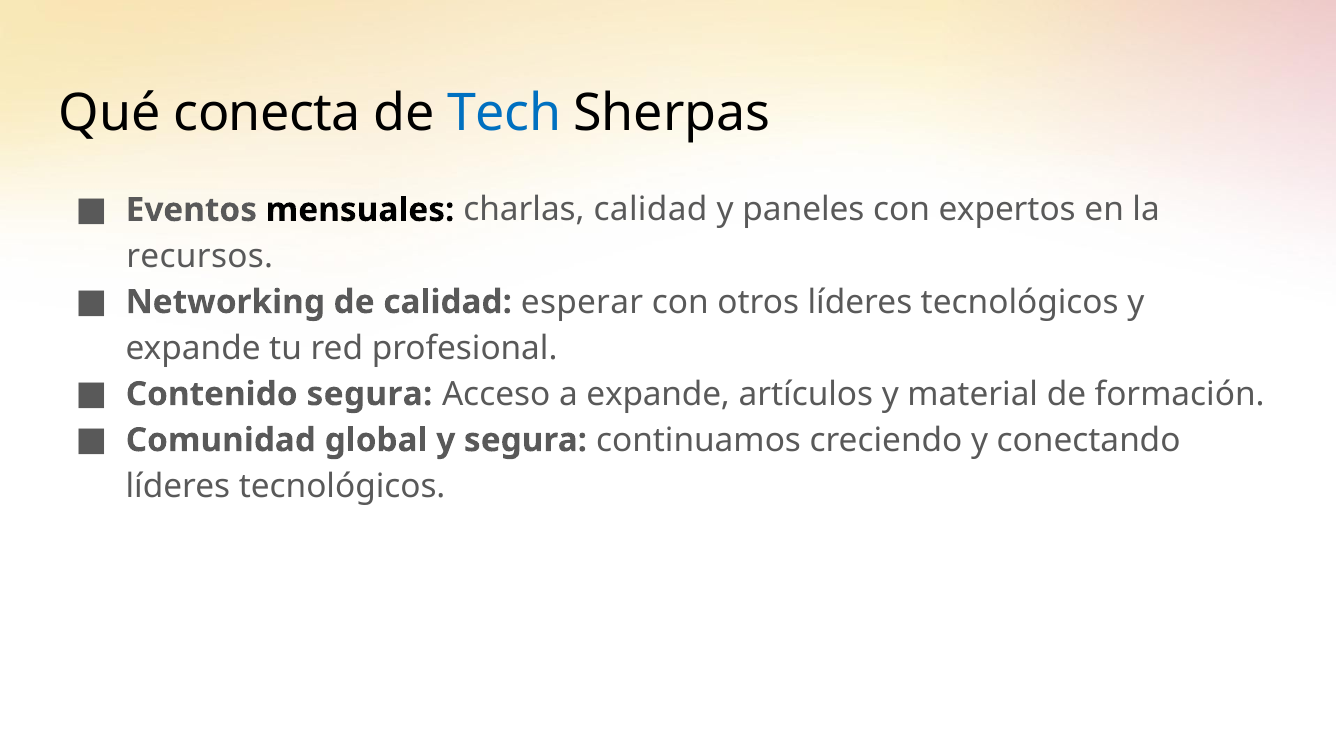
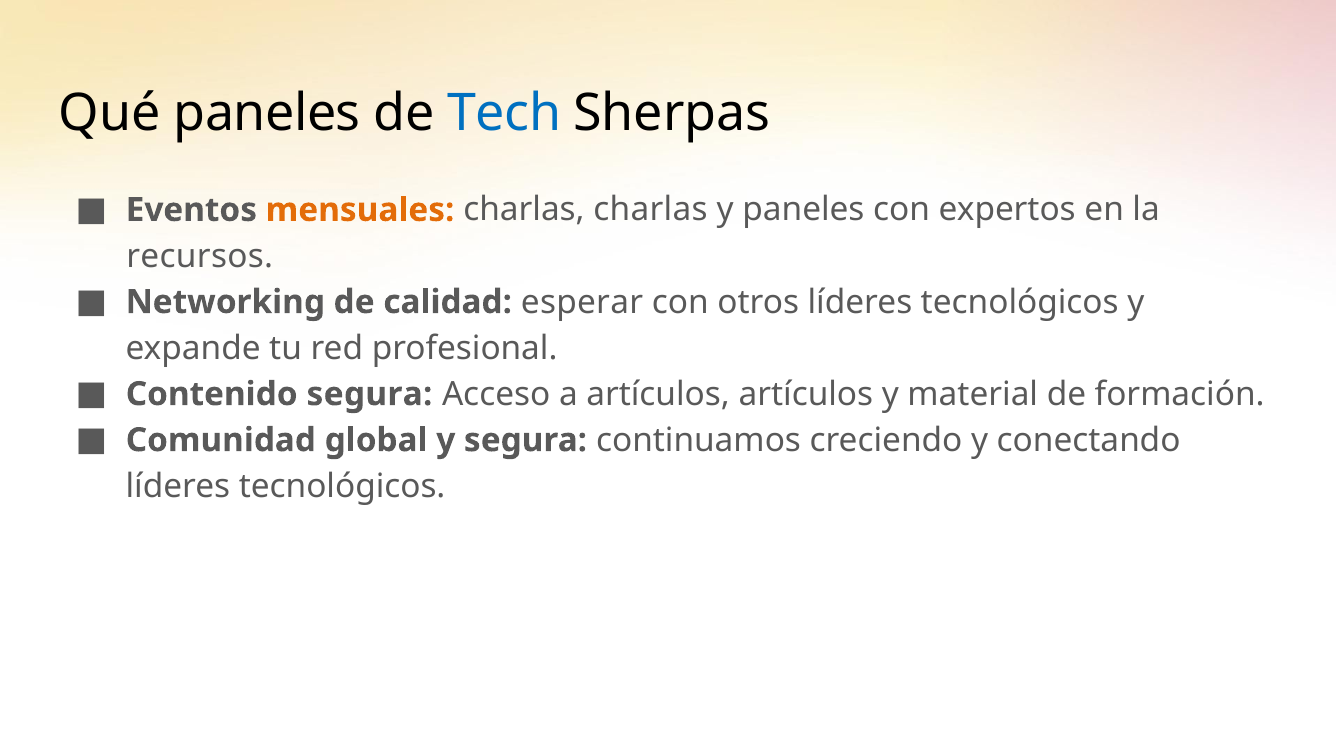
Qué conecta: conecta -> paneles
mensuales colour: black -> orange
charlas calidad: calidad -> charlas
a expande: expande -> artículos
